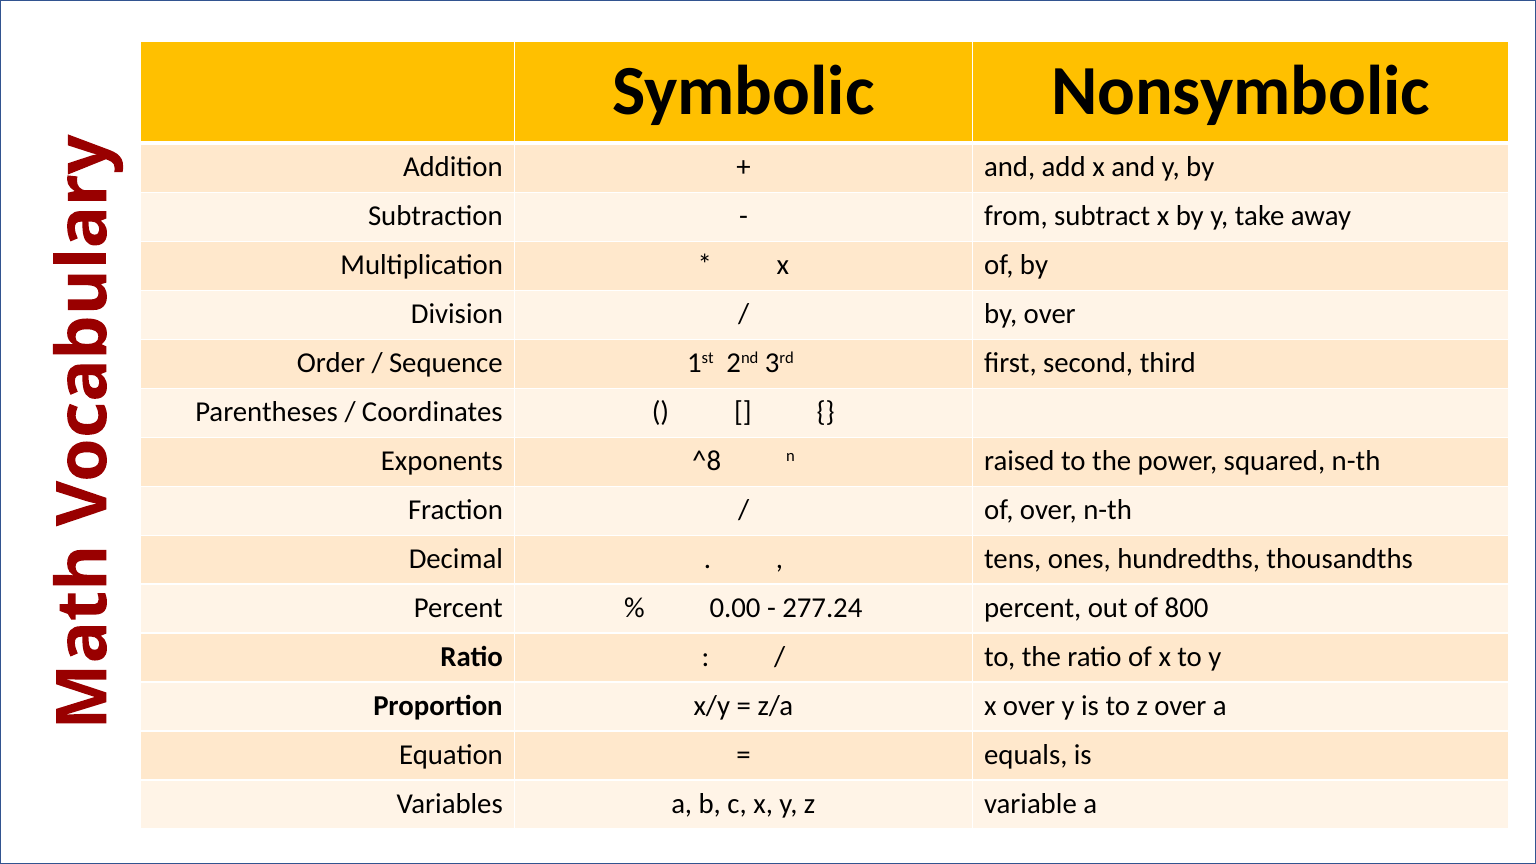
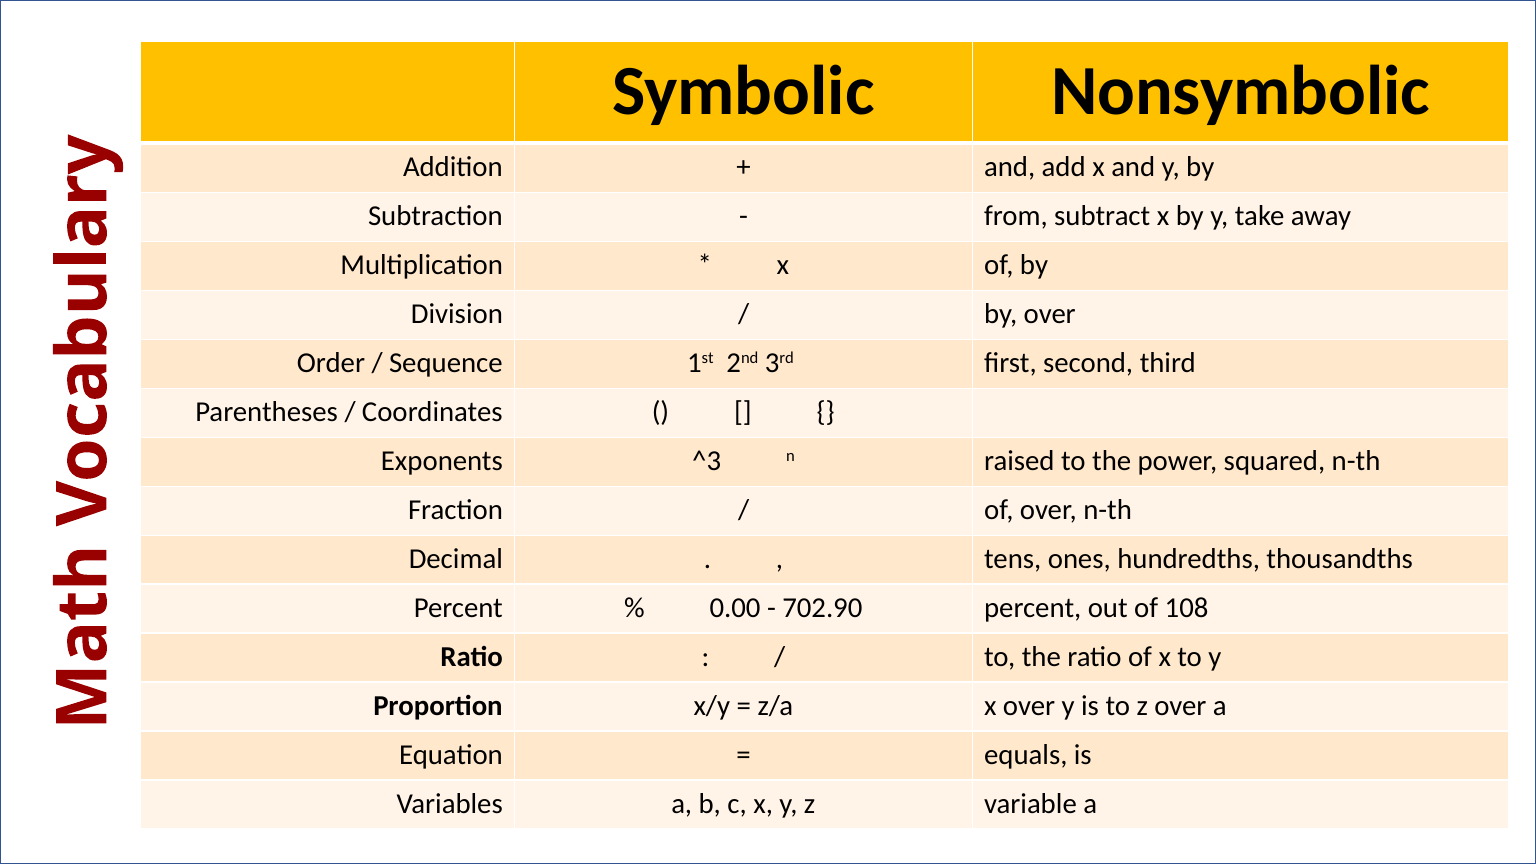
^8: ^8 -> ^3
277.24: 277.24 -> 702.90
800: 800 -> 108
